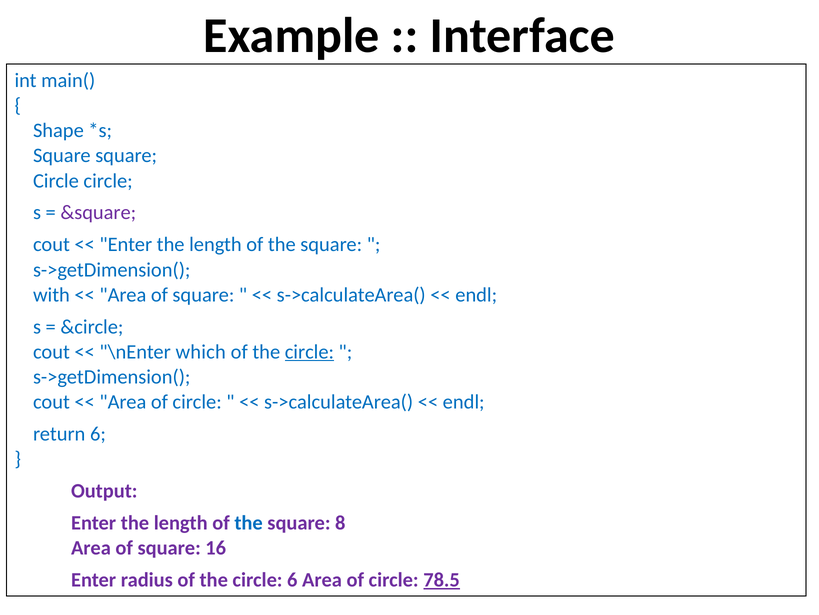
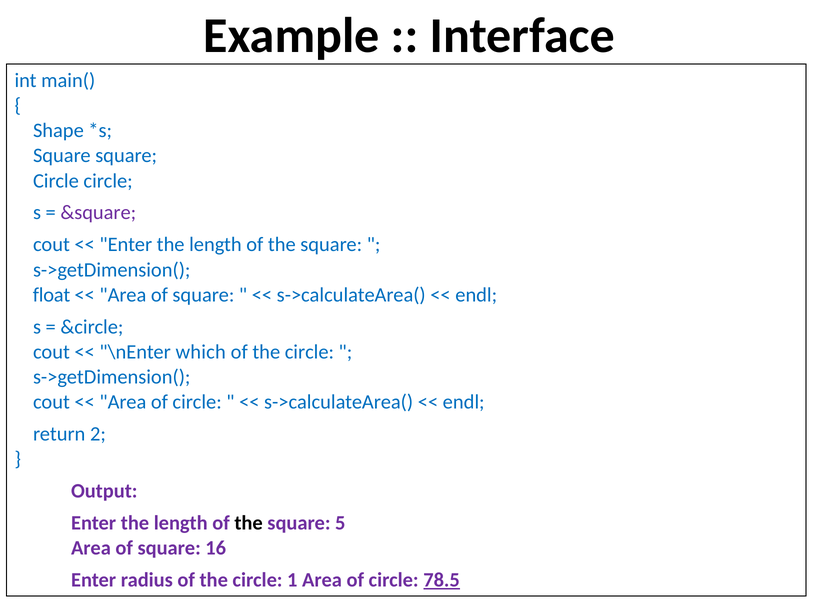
with: with -> float
circle at (309, 351) underline: present -> none
return 6: 6 -> 2
the at (249, 522) colour: blue -> black
8: 8 -> 5
circle 6: 6 -> 1
